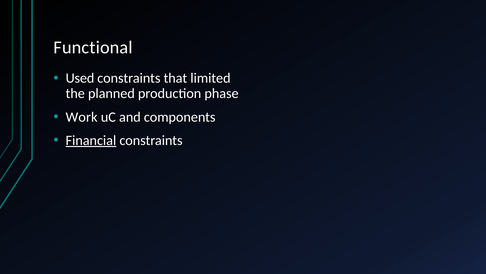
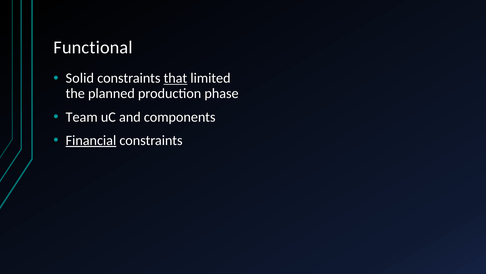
Used: Used -> Solid
that underline: none -> present
Work: Work -> Team
